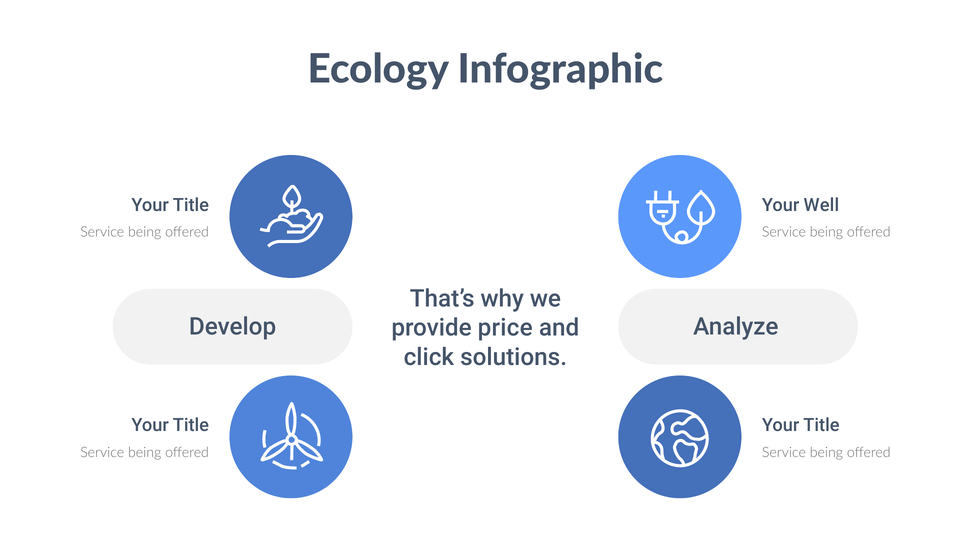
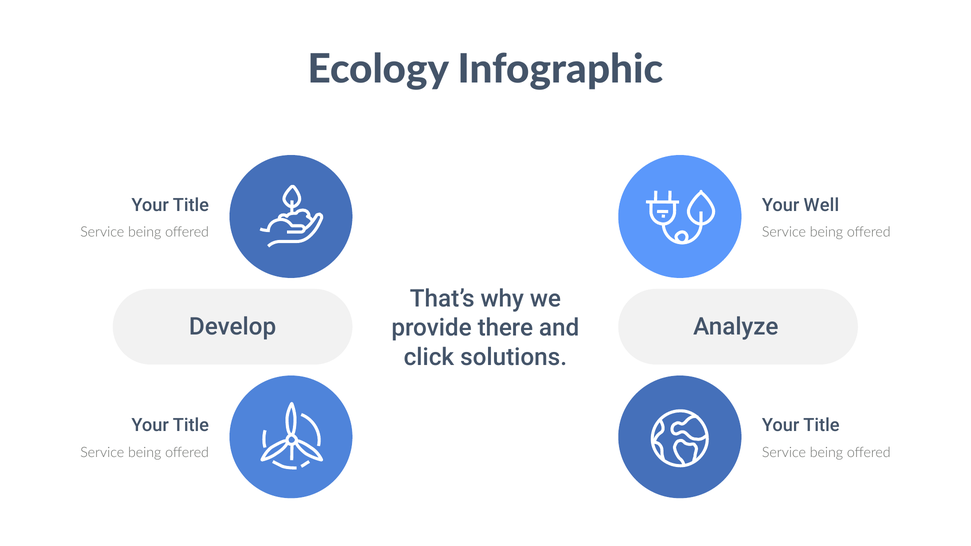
price: price -> there
